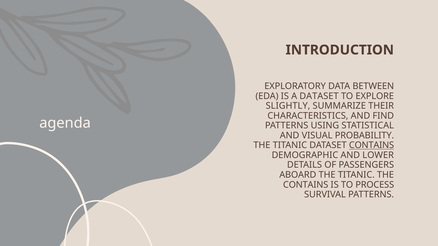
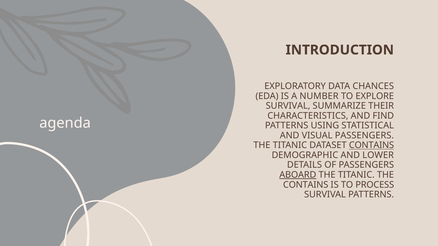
BETWEEN: BETWEEN -> CHANCES
A DATASET: DATASET -> NUMBER
SLIGHTLY at (288, 106): SLIGHTLY -> SURVIVAL
VISUAL PROBABILITY: PROBABILITY -> PASSENGERS
ABOARD underline: none -> present
